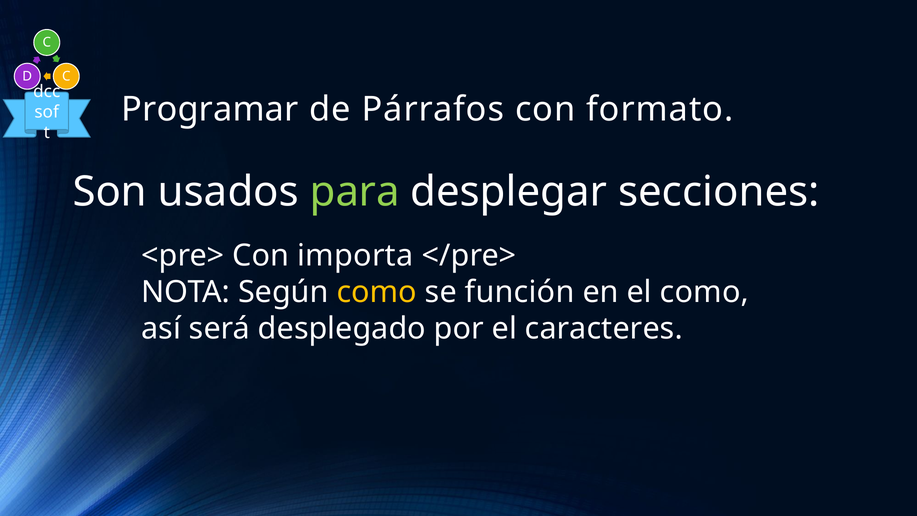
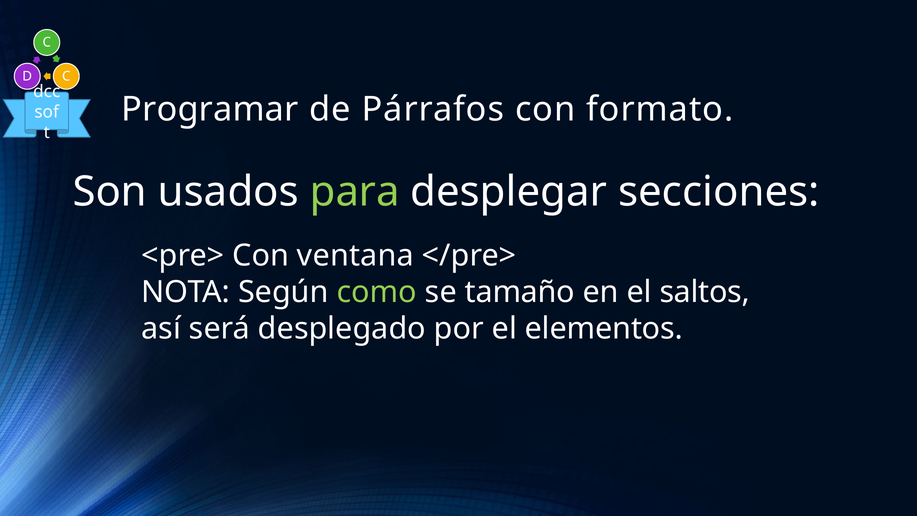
importa: importa -> ventana
como at (377, 292) colour: yellow -> light green
función: función -> tamaño
el como: como -> saltos
caracteres: caracteres -> elementos
